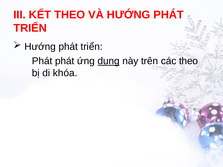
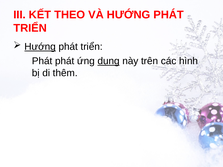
Hướng at (40, 47) underline: none -> present
các theo: theo -> hình
khóa: khóa -> thêm
